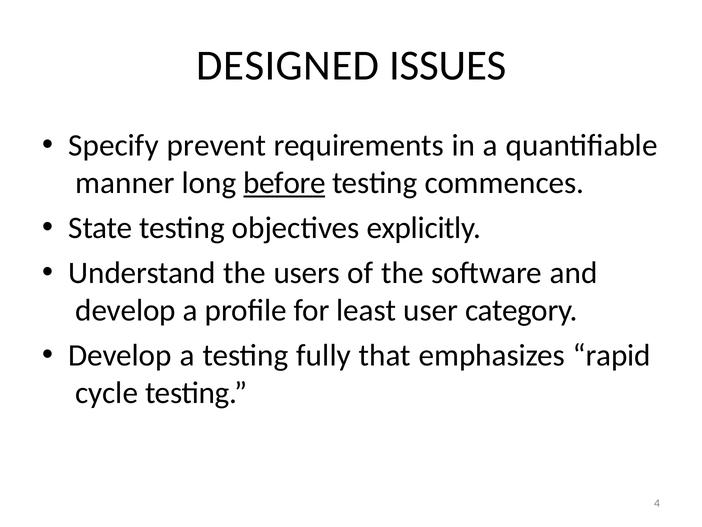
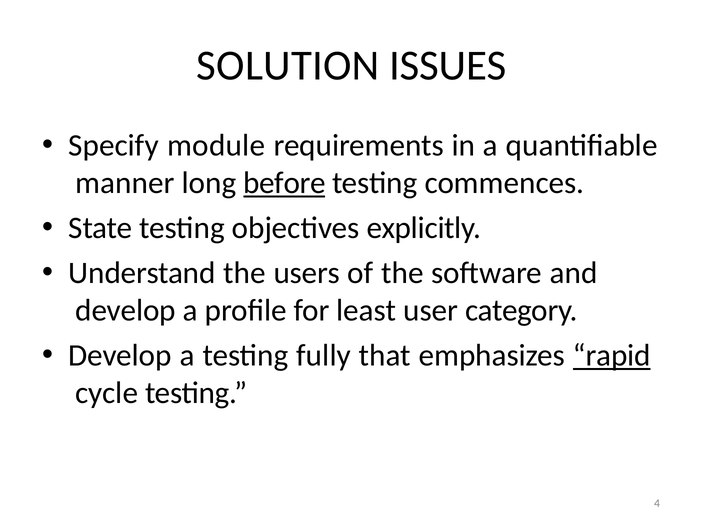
DESIGNED: DESIGNED -> SOLUTION
prevent: prevent -> module
rapid underline: none -> present
